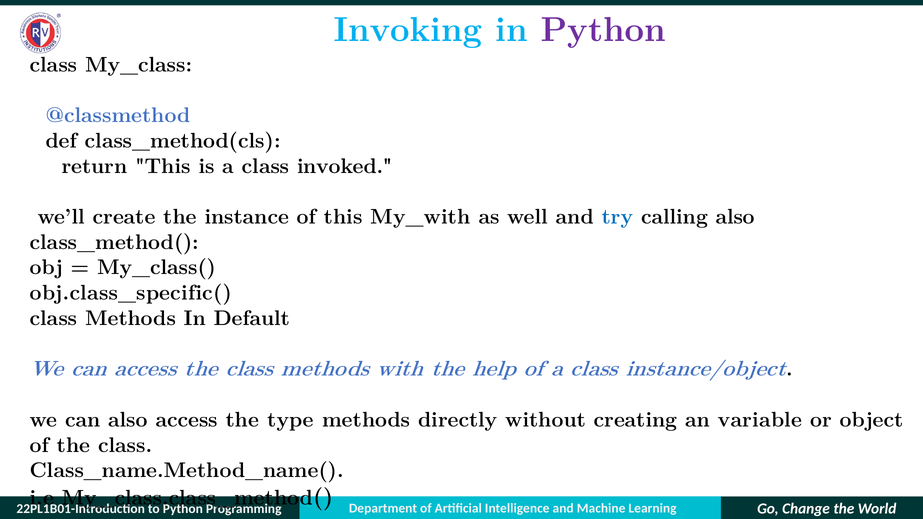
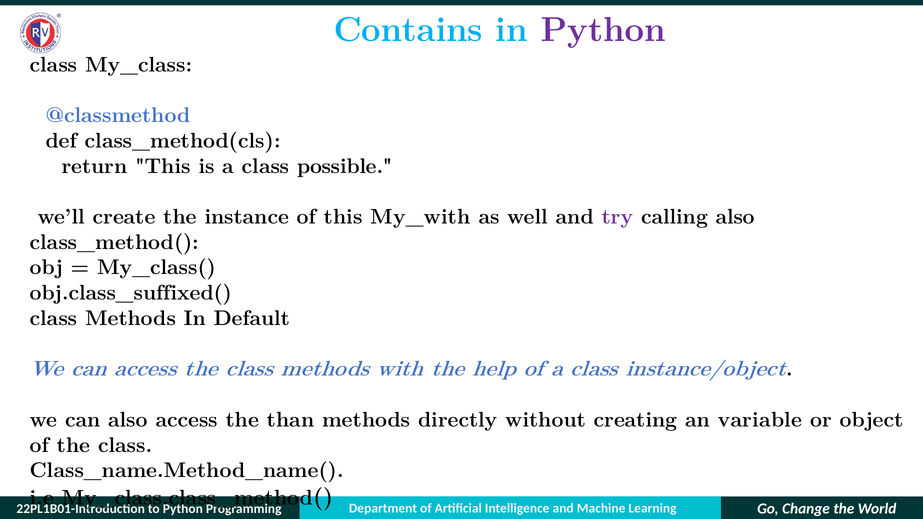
Invoking: Invoking -> Contains
invoked: invoked -> possible
try colour: blue -> purple
obj.class_specific(: obj.class_specific( -> obj.class_suffixed(
type: type -> than
